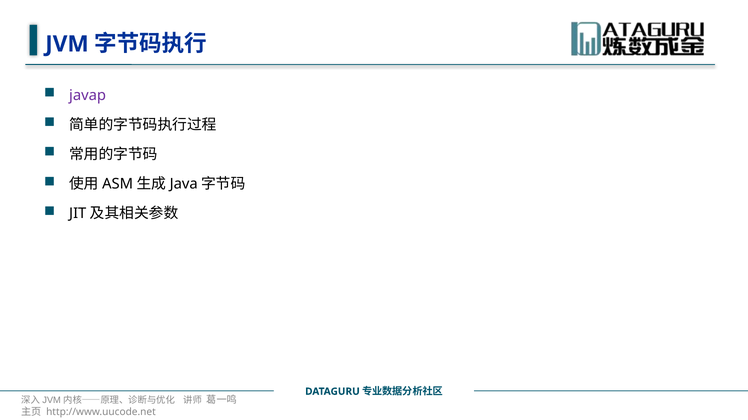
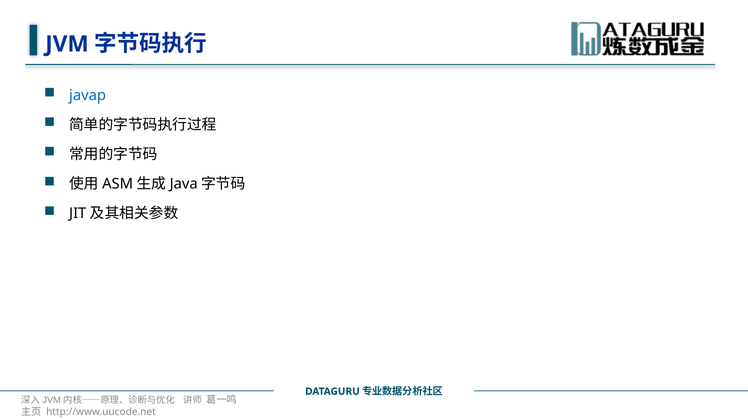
javap colour: purple -> blue
